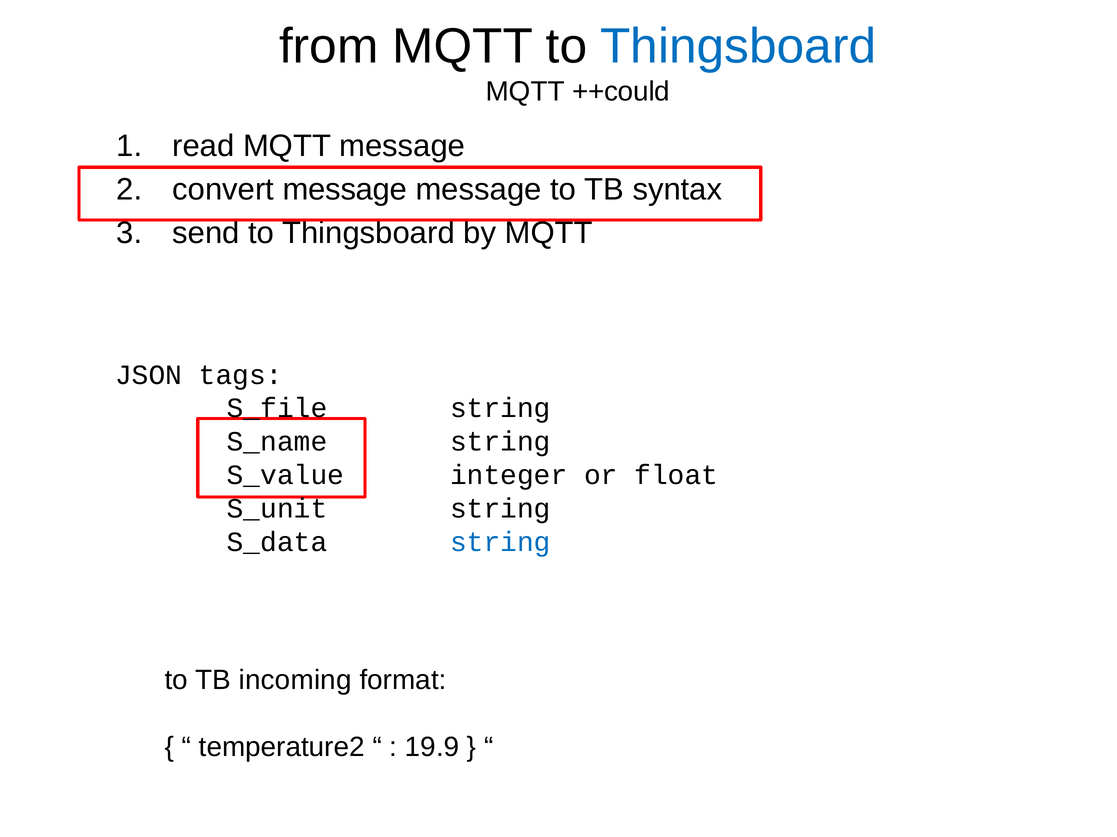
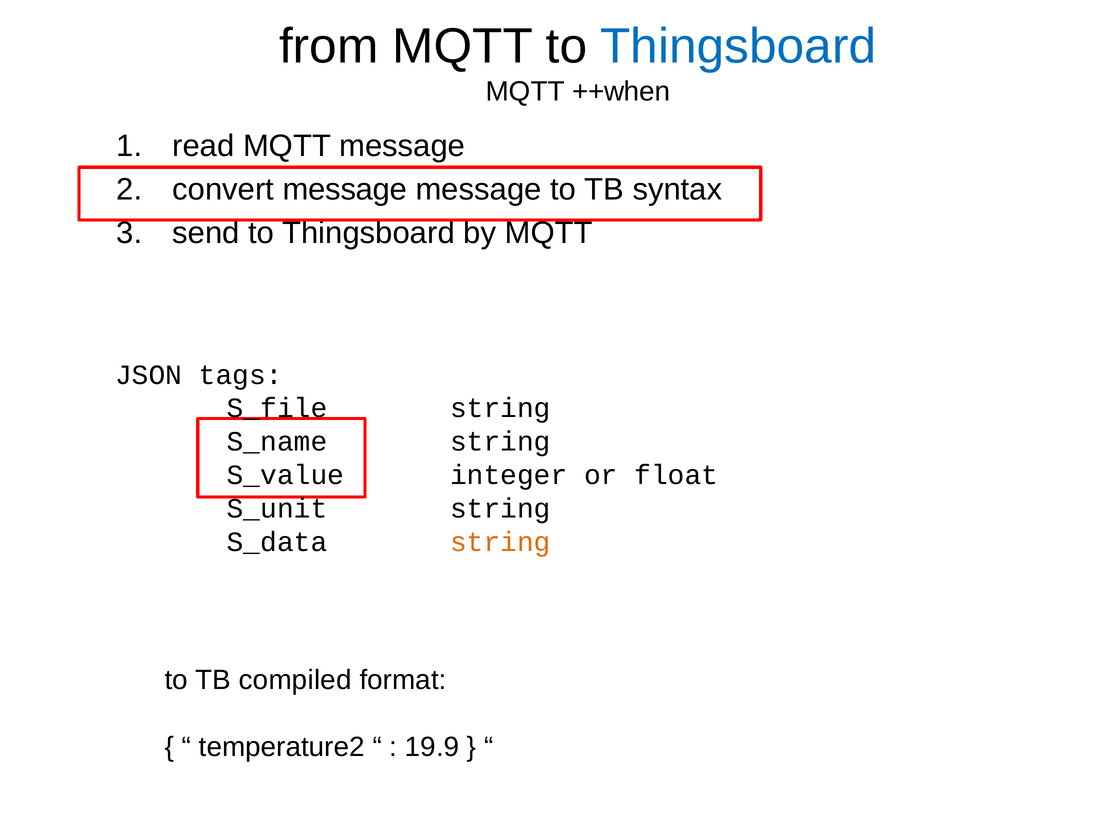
++could: ++could -> ++when
string at (500, 543) colour: blue -> orange
incoming: incoming -> compiled
